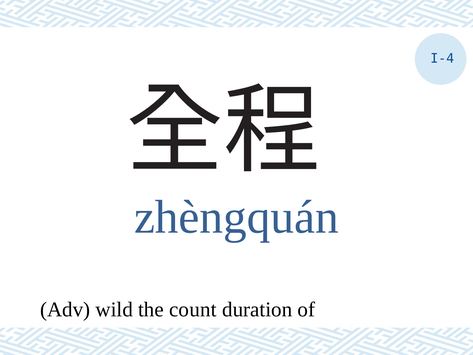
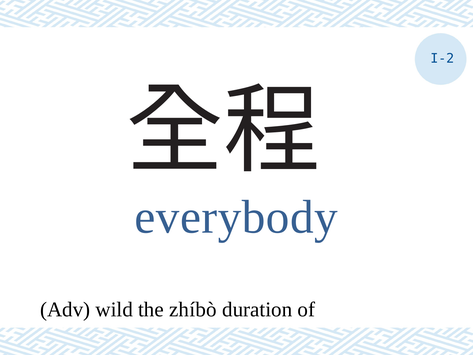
I-4: I-4 -> I-2
zhèngquán: zhèngquán -> everybody
count: count -> zhíbò
